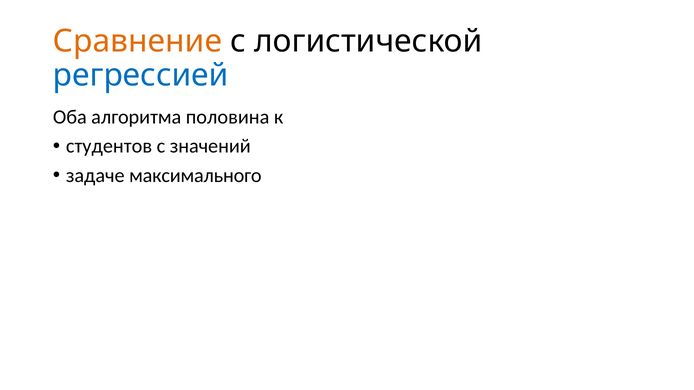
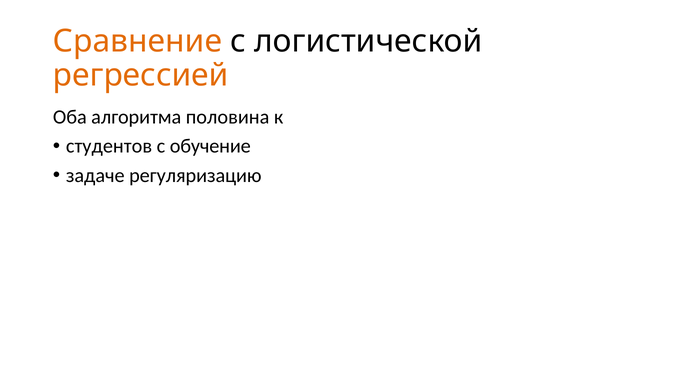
регрессией colour: blue -> orange
значений: значений -> обучение
максимального: максимального -> регуляризацию
